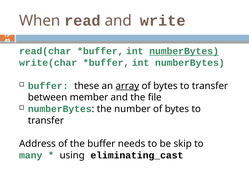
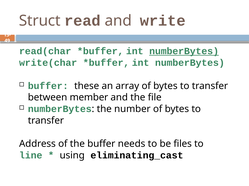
When: When -> Struct
array underline: present -> none
skip: skip -> files
many: many -> line
